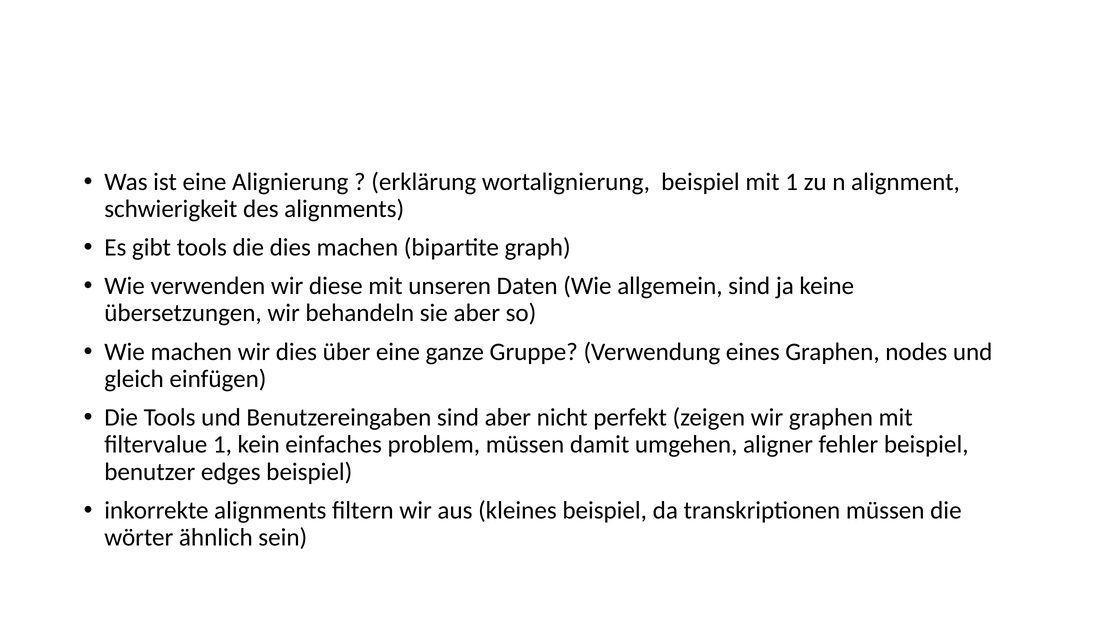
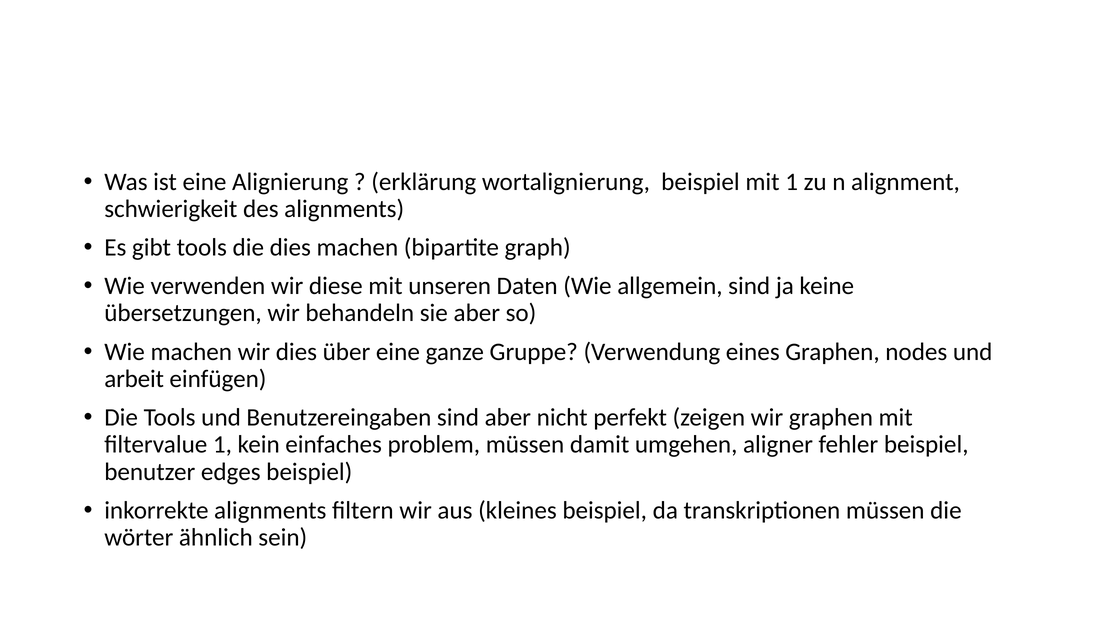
gleich: gleich -> arbeit
